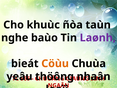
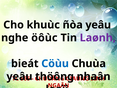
ñòa taùn: taùn -> yeâu
baùo: baùo -> öôùc
Cöùu colour: orange -> blue
